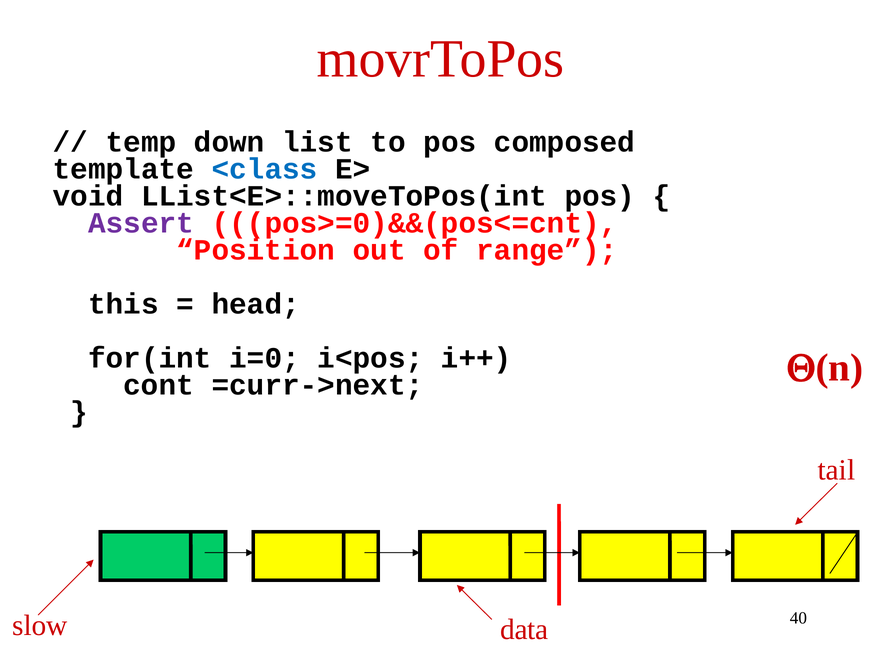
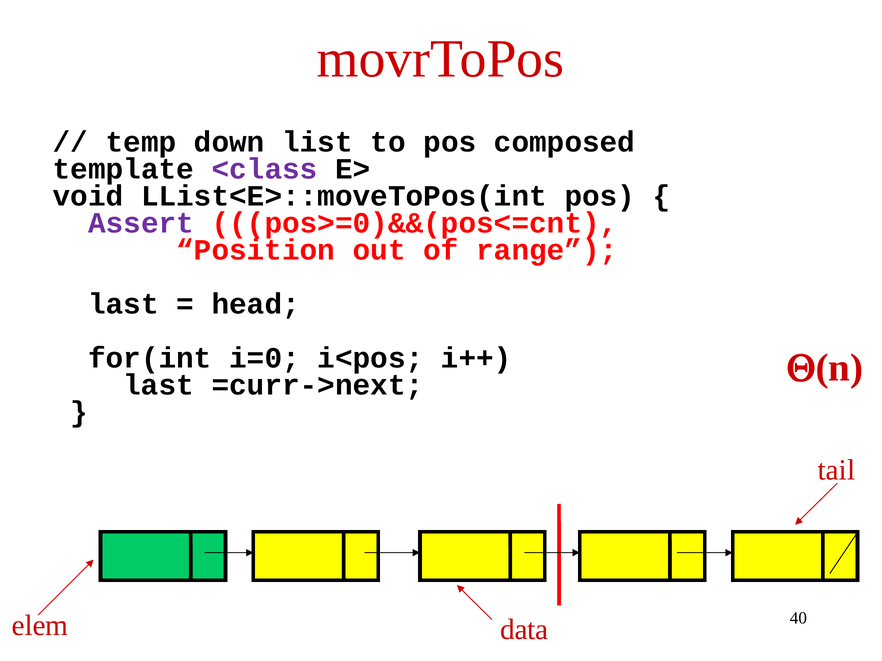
<class colour: blue -> purple
this at (123, 304): this -> last
cont at (159, 385): cont -> last
slow: slow -> elem
